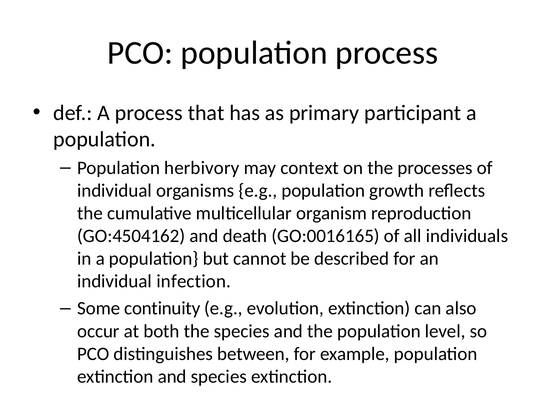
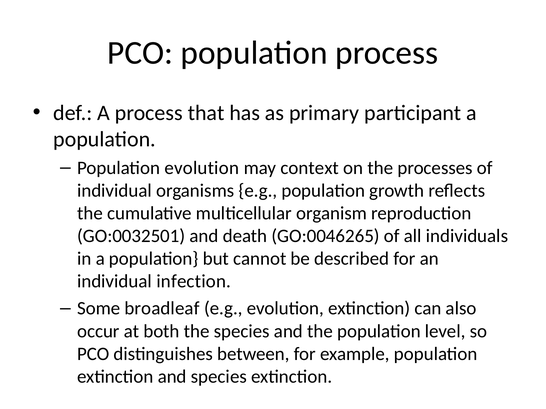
Population herbivory: herbivory -> evolution
GO:4504162: GO:4504162 -> GO:0032501
GO:0016165: GO:0016165 -> GO:0046265
continuity: continuity -> broadleaf
